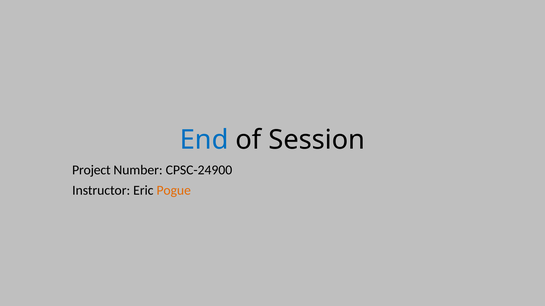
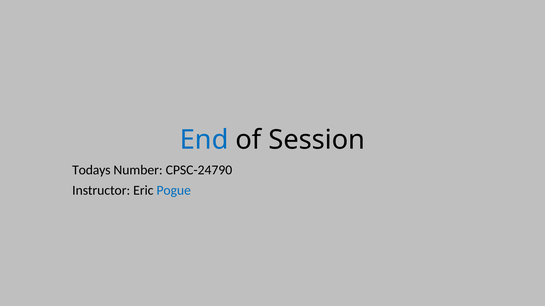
Project: Project -> Todays
CPSC-24900: CPSC-24900 -> CPSC-24790
Pogue colour: orange -> blue
